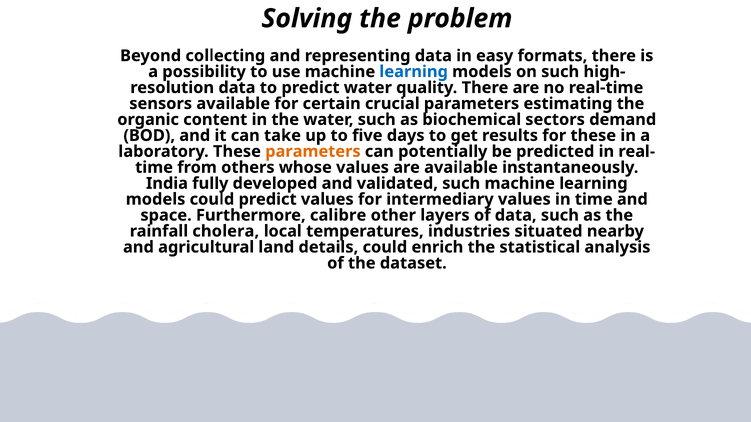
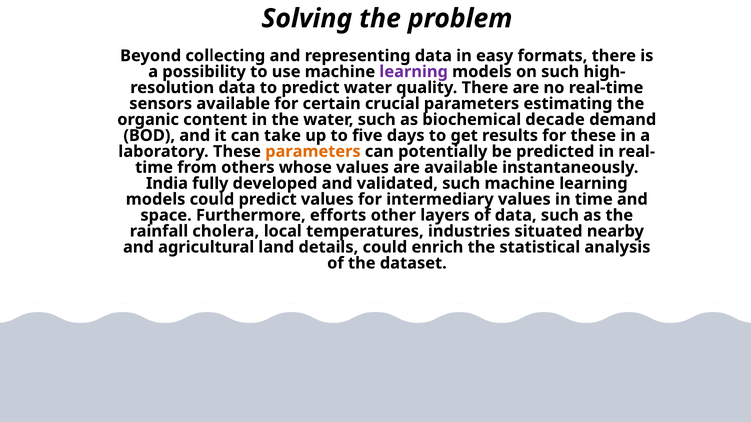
learning at (414, 72) colour: blue -> purple
sectors: sectors -> decade
calibre: calibre -> efforts
